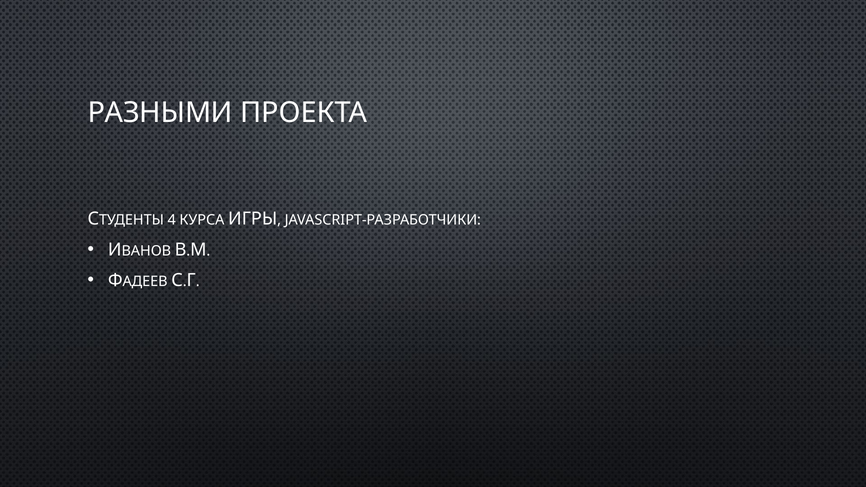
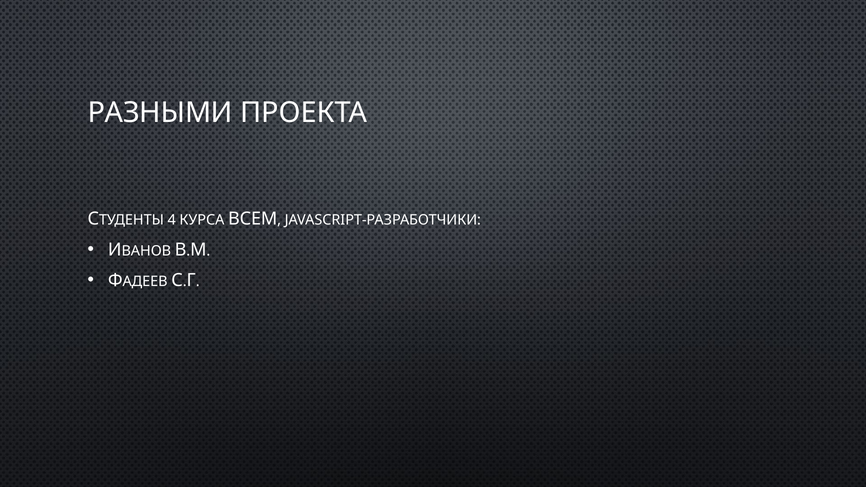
ИГРЫ: ИГРЫ -> ВСЕМ
